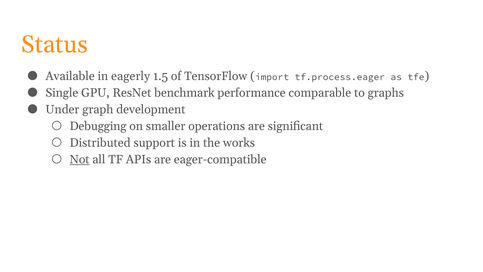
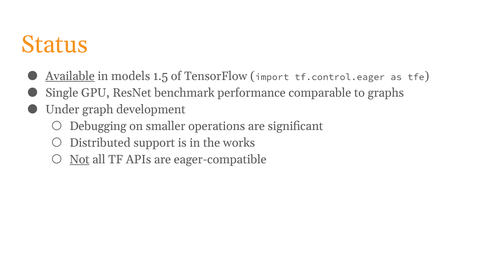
Available underline: none -> present
eagerly: eagerly -> models
tf.process.eager: tf.process.eager -> tf.control.eager
